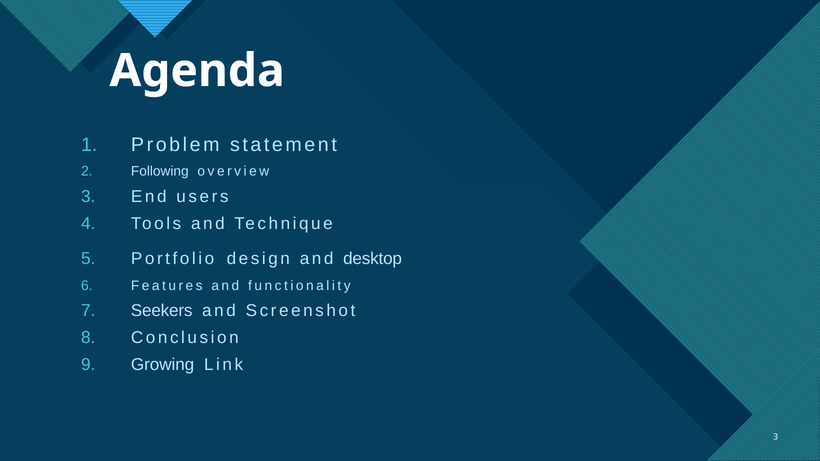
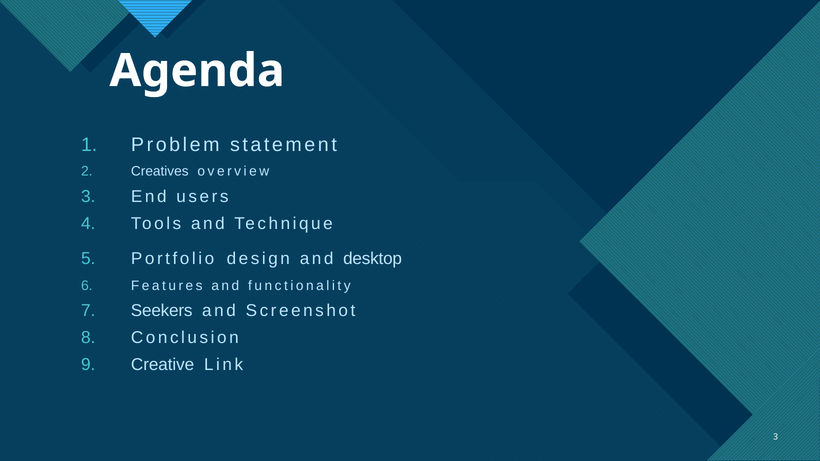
Following: Following -> Creatives
Growing: Growing -> Creative
